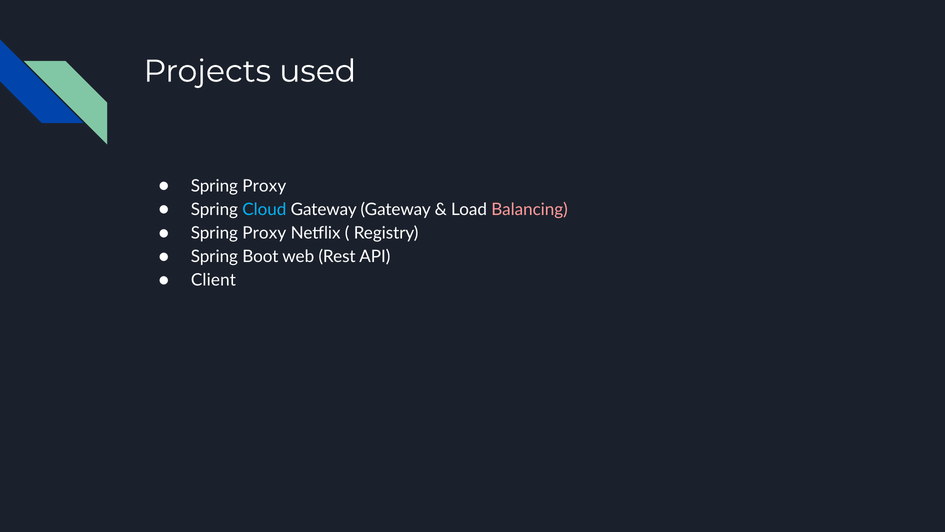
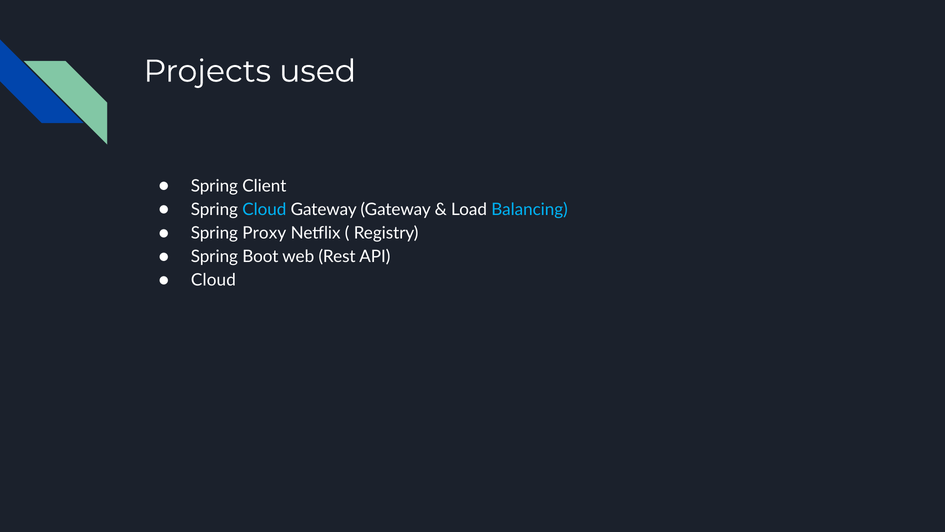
Proxy at (264, 186): Proxy -> Client
Balancing colour: pink -> light blue
Client at (213, 280): Client -> Cloud
